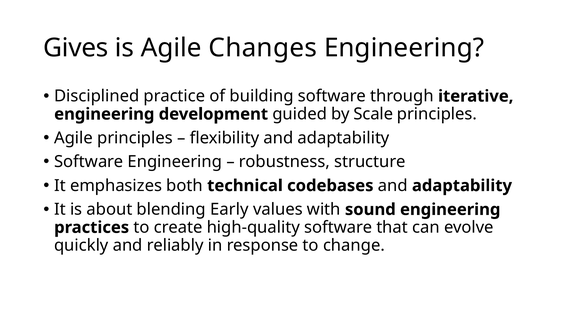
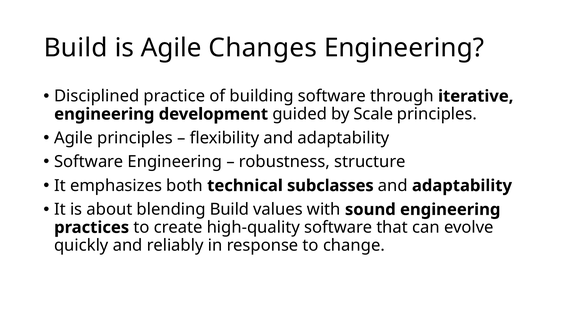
Gives at (76, 48): Gives -> Build
codebases: codebases -> subclasses
blending Early: Early -> Build
